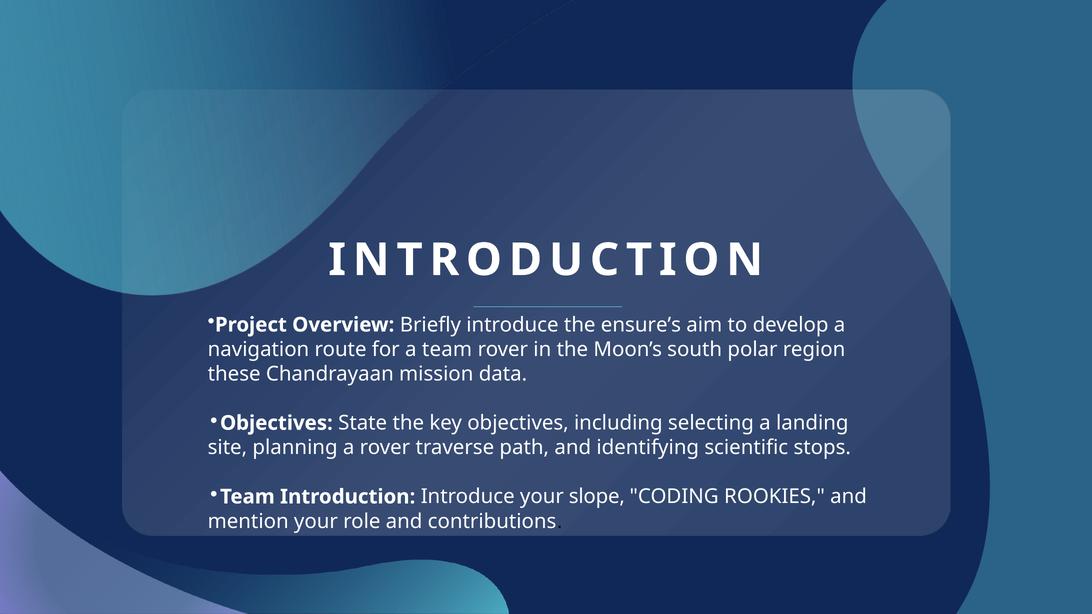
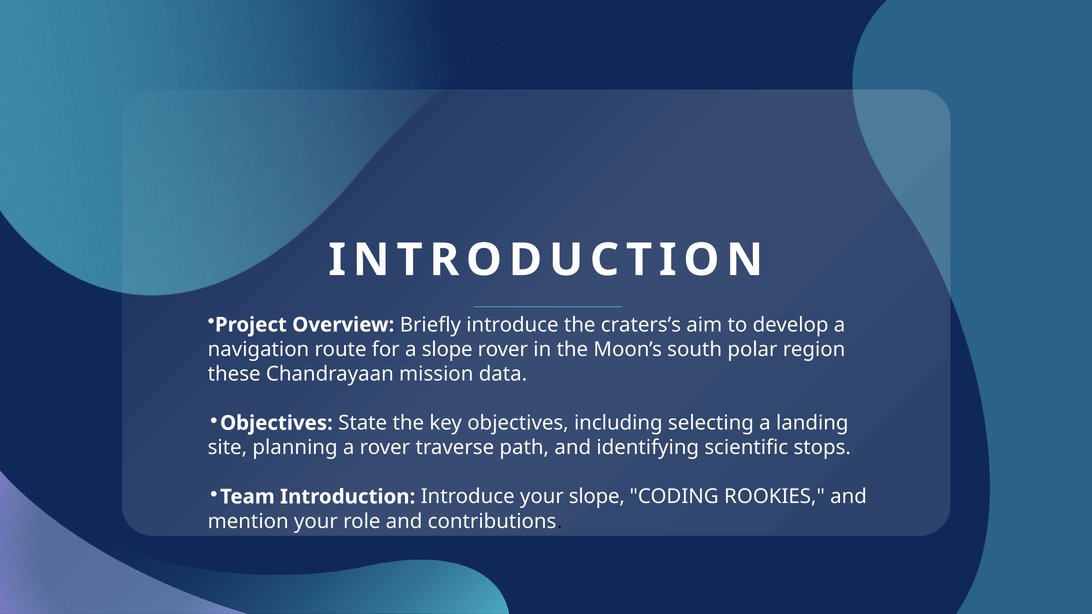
ensure’s: ensure’s -> craters’s
a team: team -> slope
